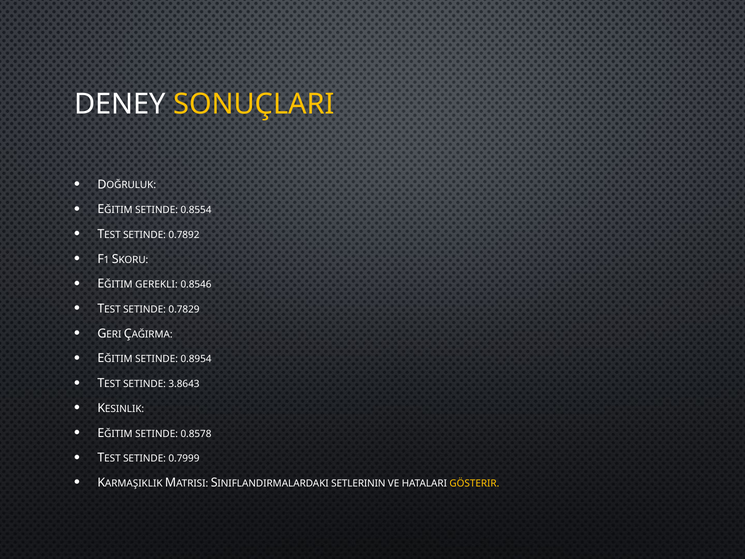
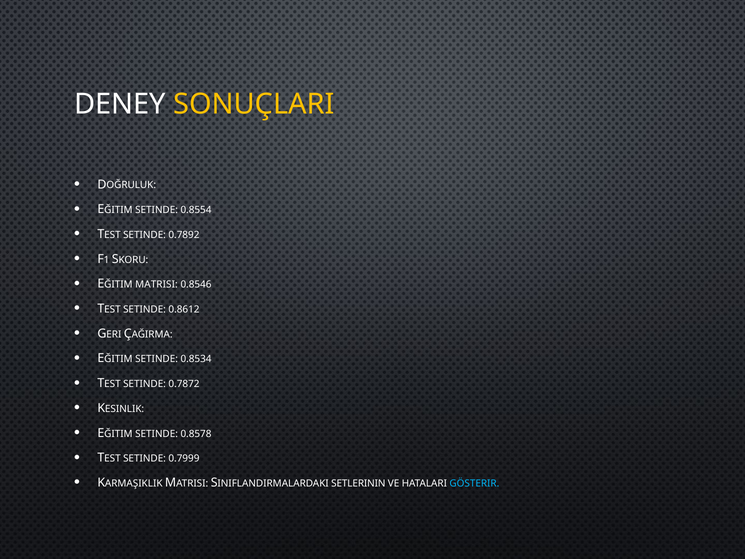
EĞITIM GEREKLI: GEREKLI -> MATRISI
0.7829: 0.7829 -> 0.8612
0.8954: 0.8954 -> 0.8534
3.8643: 3.8643 -> 0.7872
GÖSTERIR colour: yellow -> light blue
